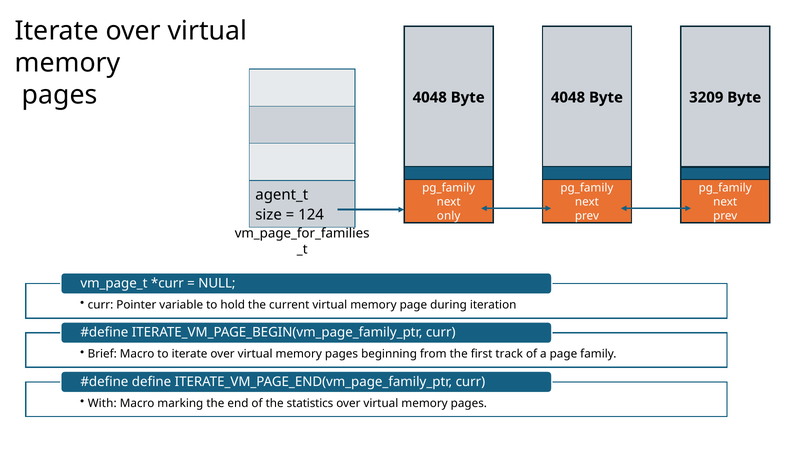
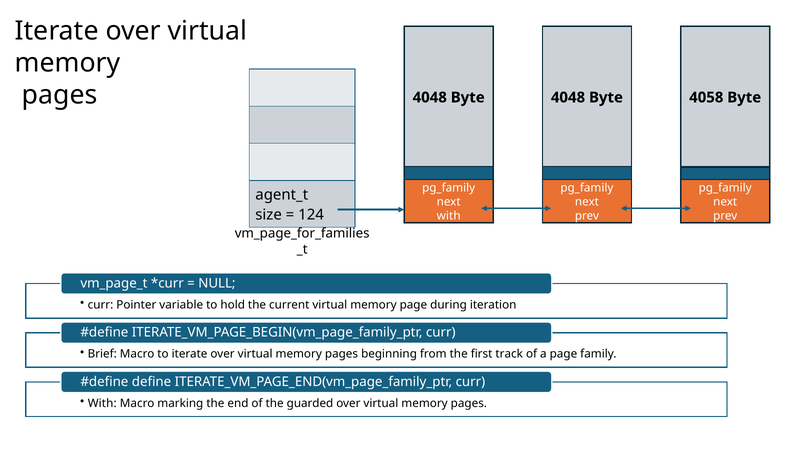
3209: 3209 -> 4058
only at (449, 216): only -> with
statistics: statistics -> guarded
